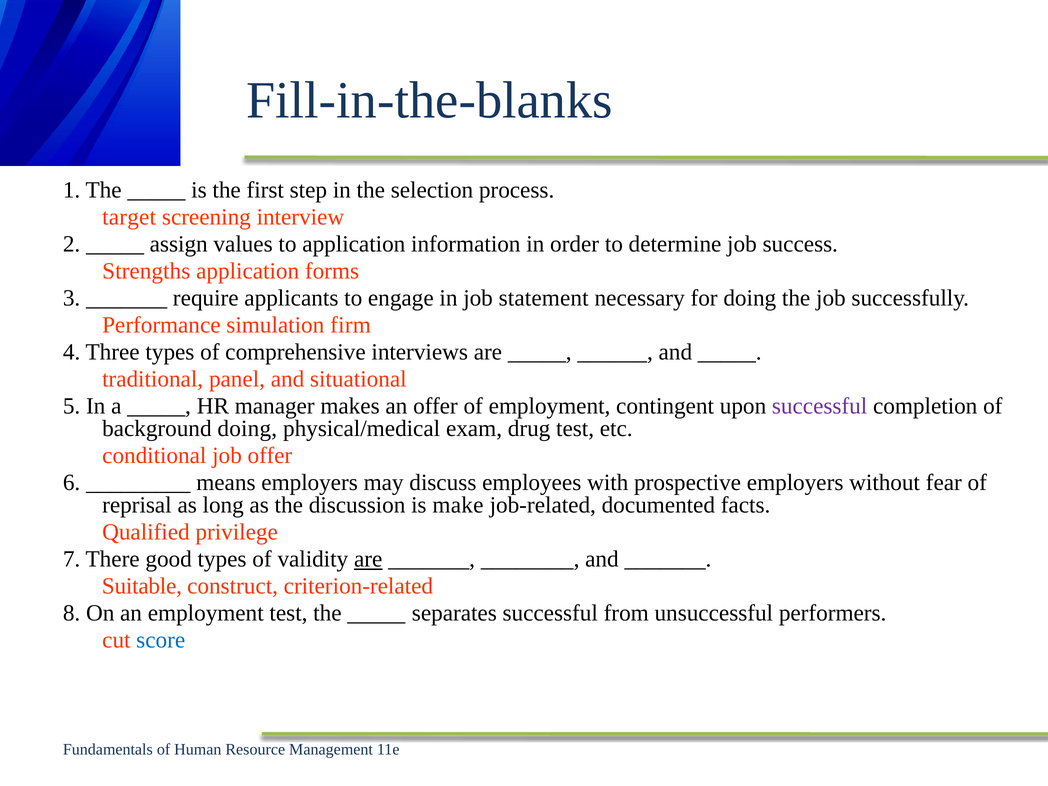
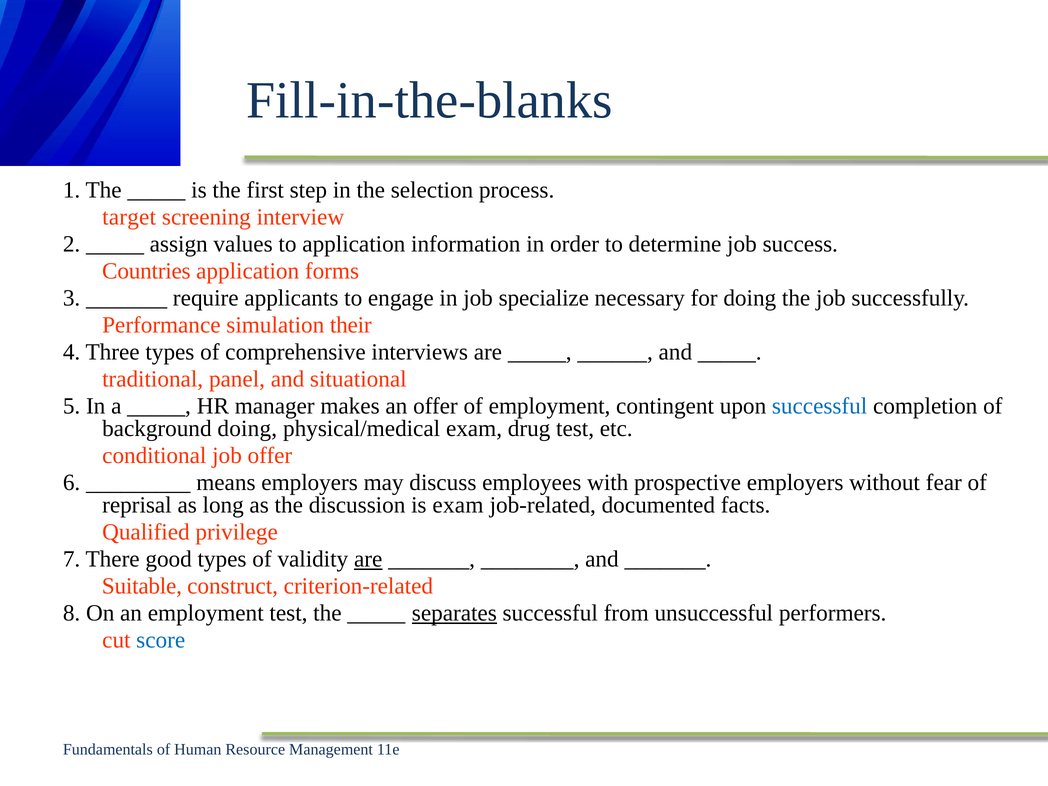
Strengths: Strengths -> Countries
statement: statement -> specialize
firm: firm -> their
successful at (820, 406) colour: purple -> blue
is make: make -> exam
separates underline: none -> present
